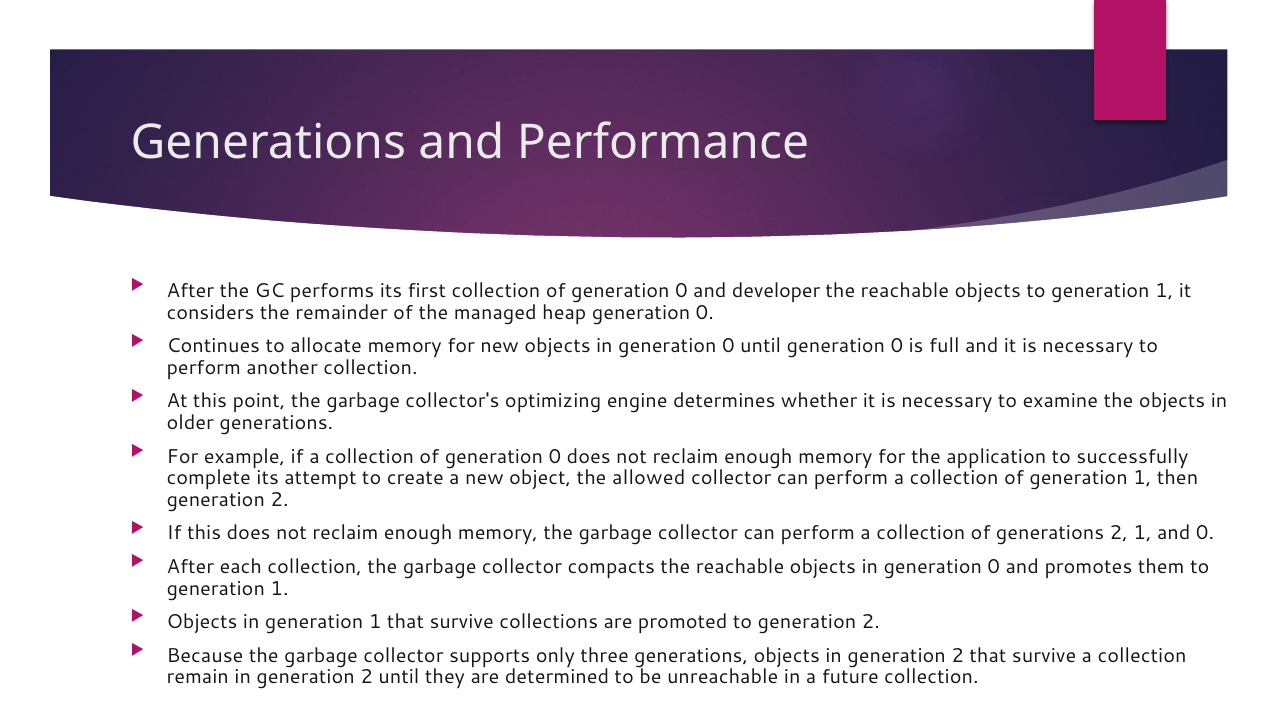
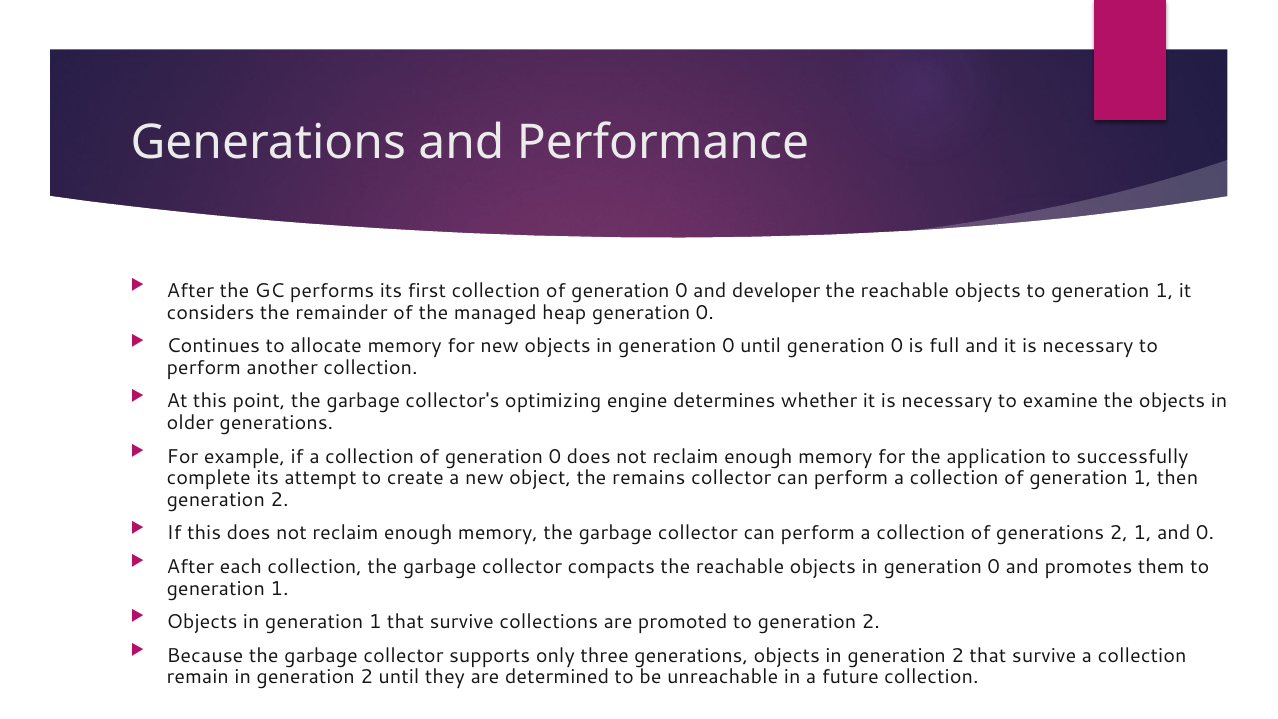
allowed: allowed -> remains
